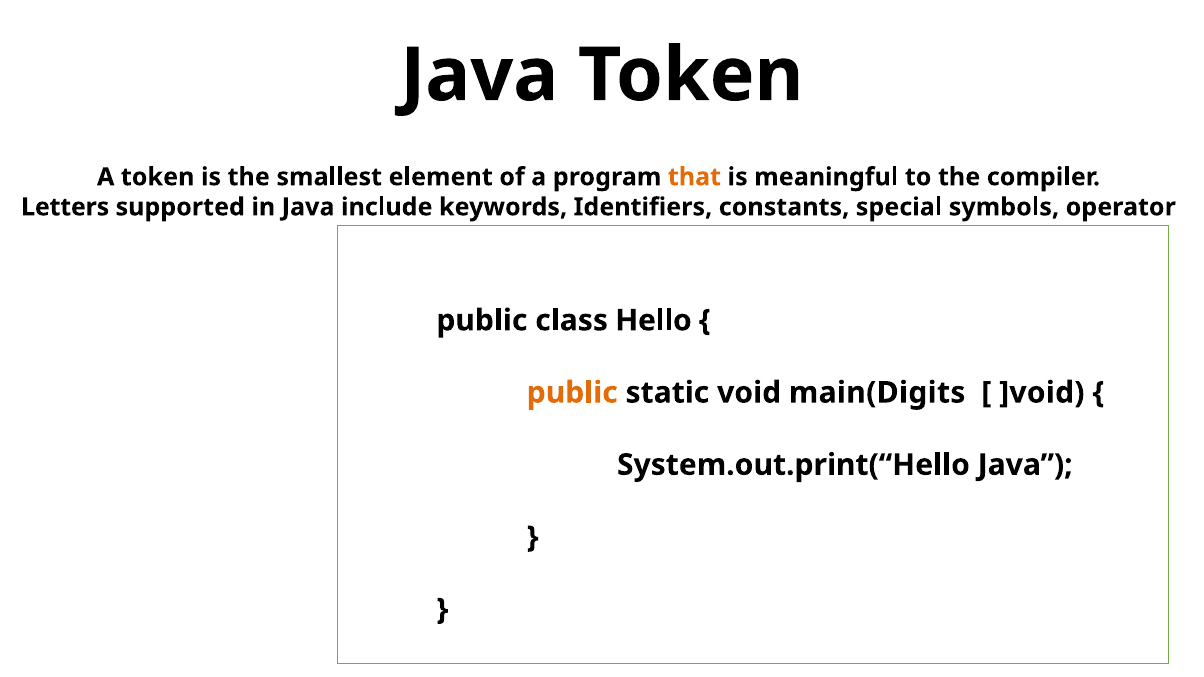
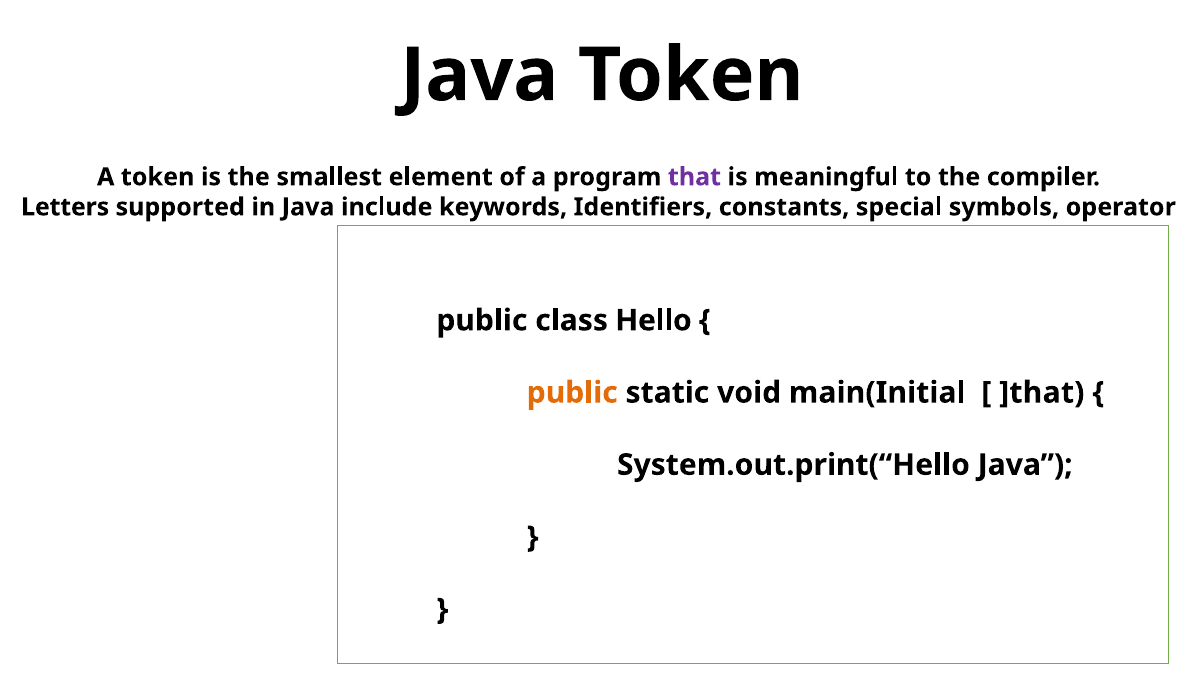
that colour: orange -> purple
main(Digits: main(Digits -> main(Initial
]void: ]void -> ]that
